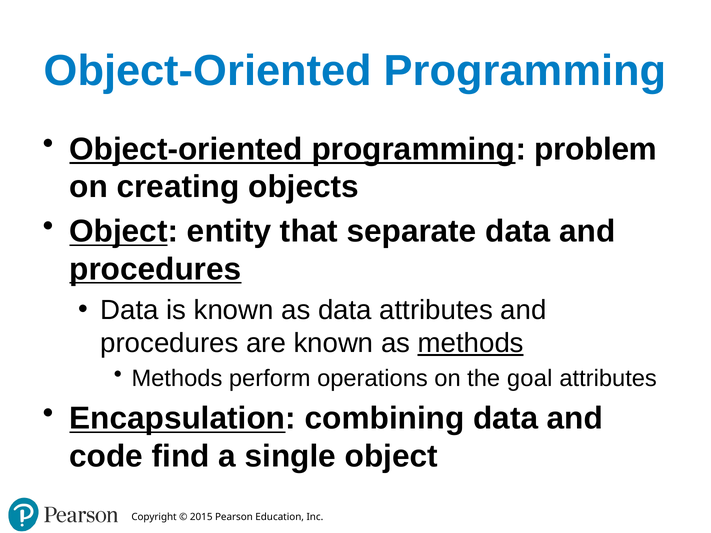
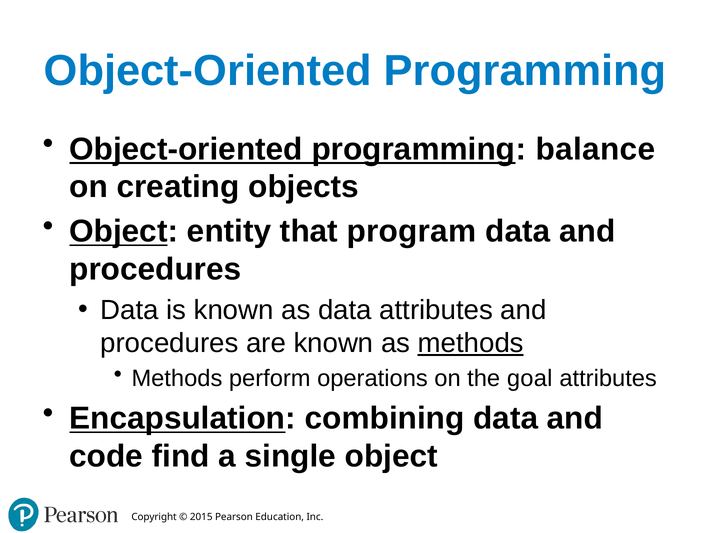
problem: problem -> balance
separate: separate -> program
procedures at (155, 269) underline: present -> none
